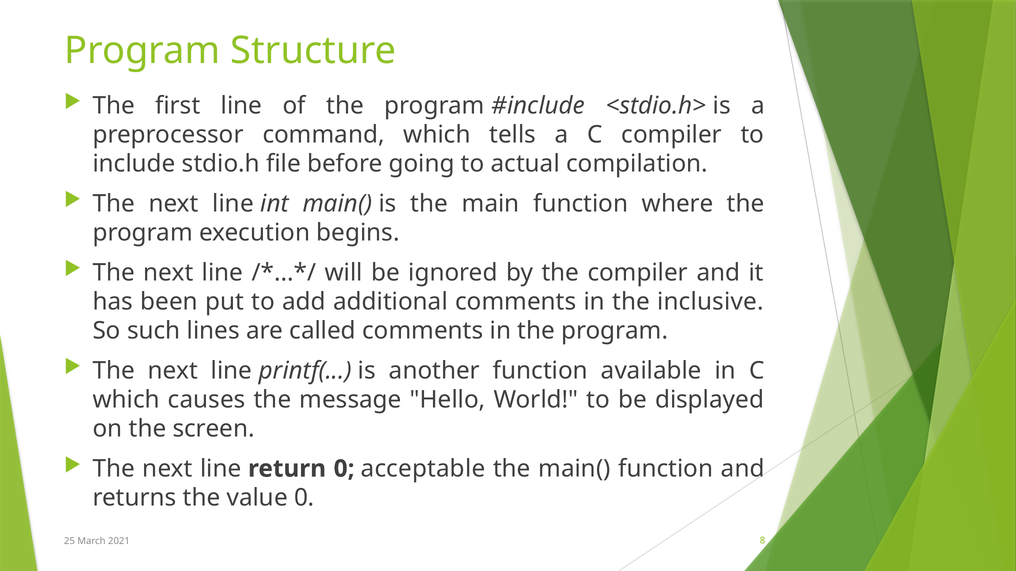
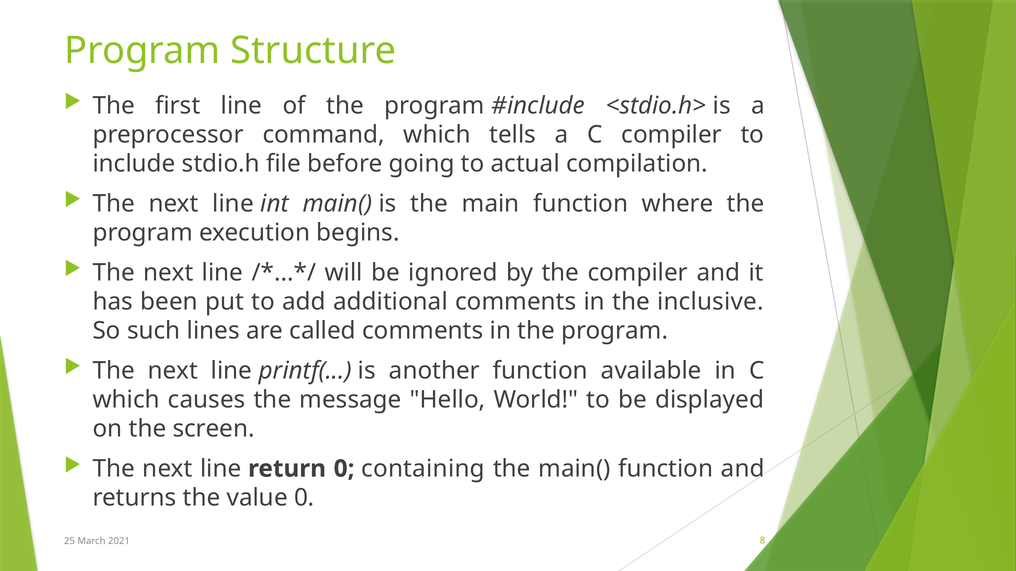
acceptable: acceptable -> containing
